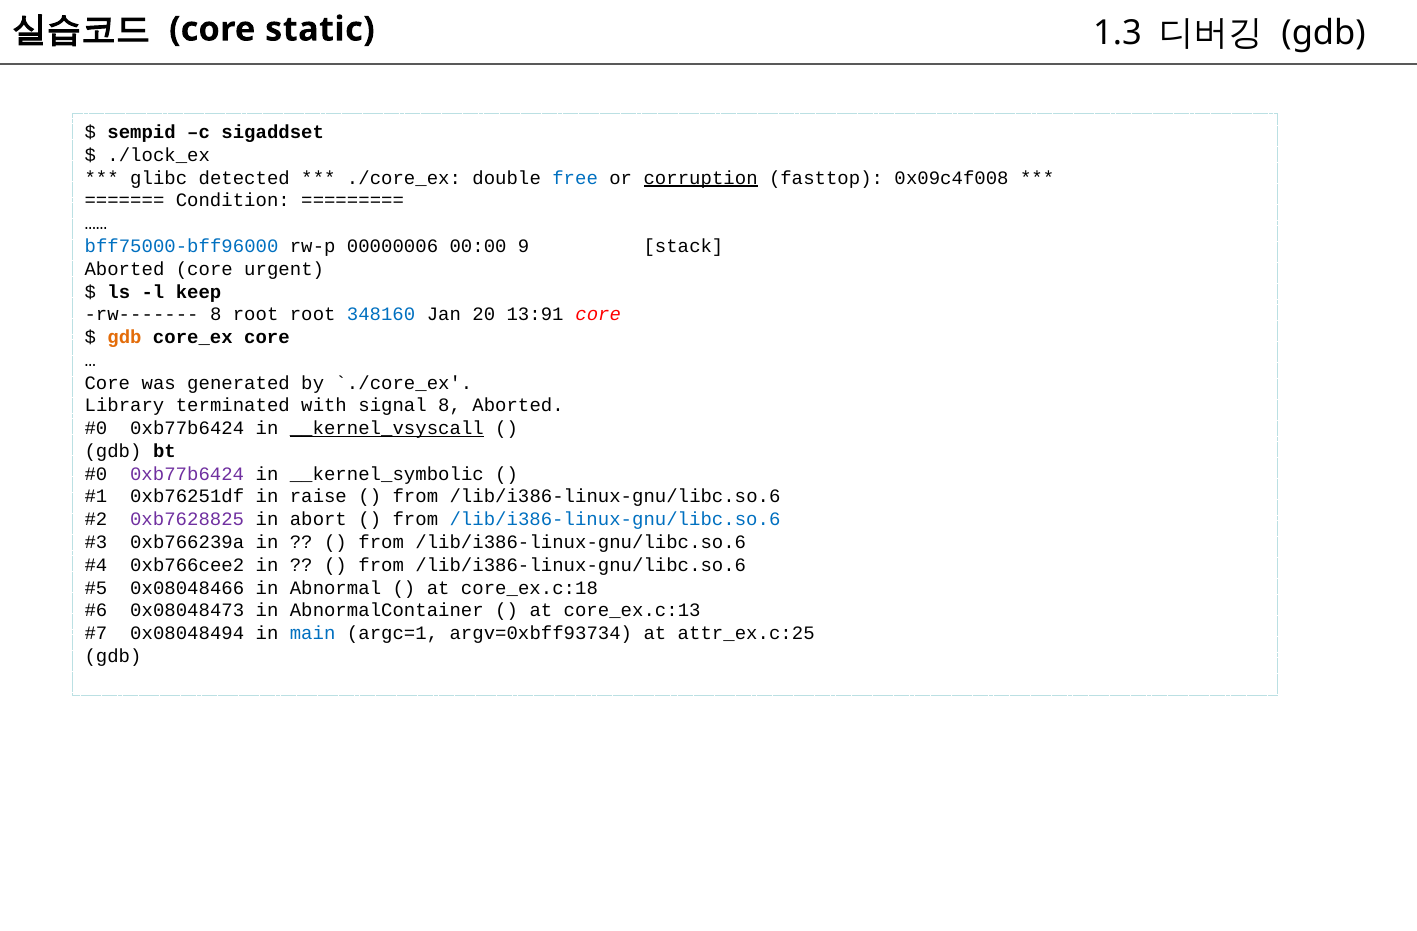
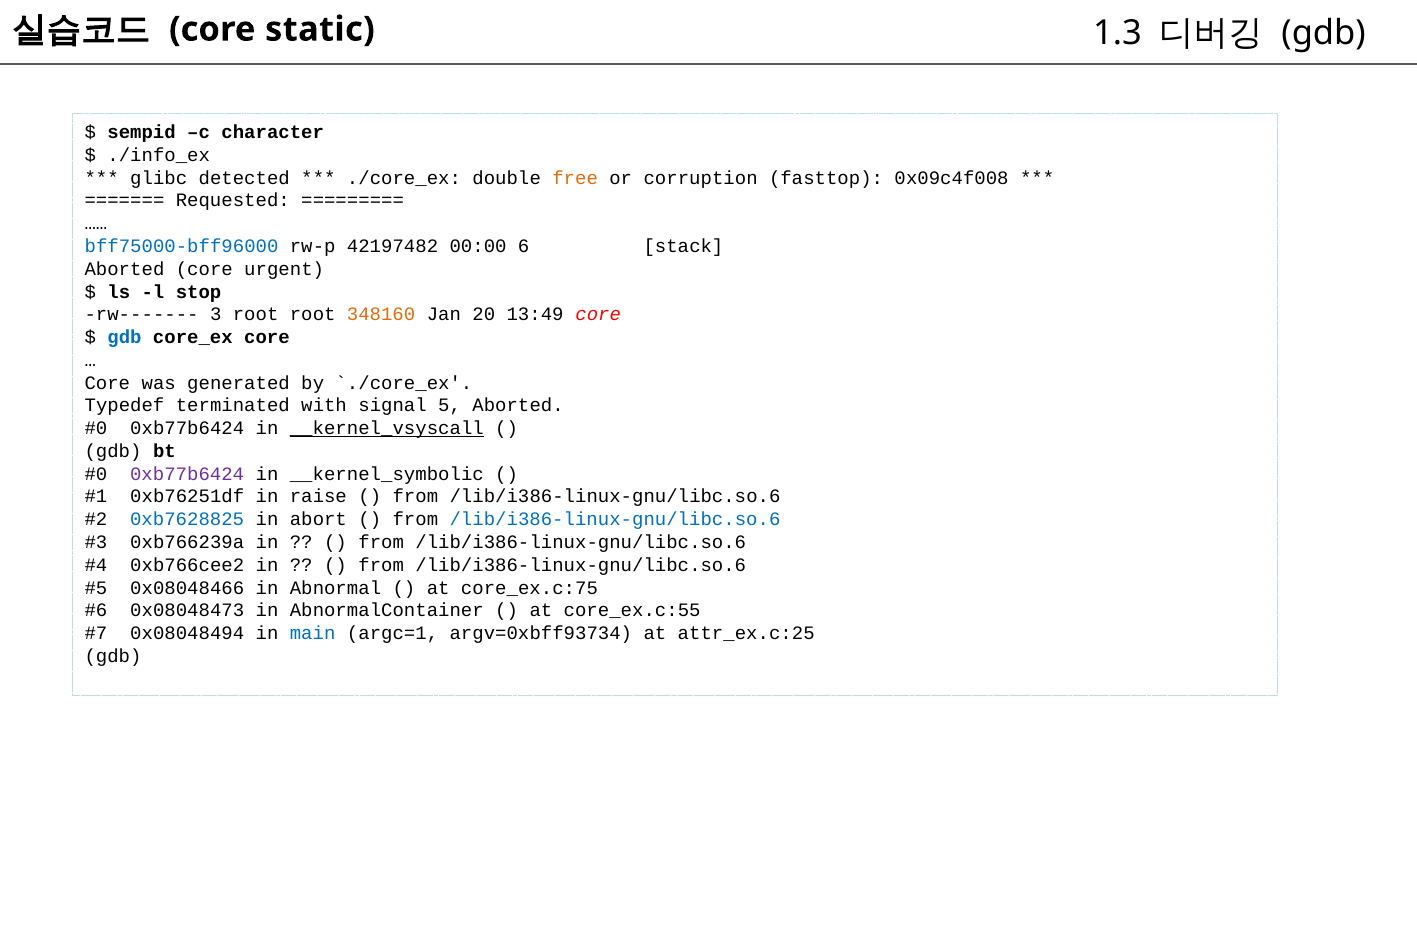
sigaddset: sigaddset -> character
./lock_ex: ./lock_ex -> ./info_ex
free colour: blue -> orange
corruption underline: present -> none
Condition: Condition -> Requested
00000006: 00000006 -> 42197482
9: 9 -> 6
keep: keep -> stop
rw------- 8: 8 -> 3
348160 colour: blue -> orange
13:91: 13:91 -> 13:49
gdb at (124, 337) colour: orange -> blue
Library: Library -> Typedef
signal 8: 8 -> 5
0xb7628825 colour: purple -> blue
core_ex.c:18: core_ex.c:18 -> core_ex.c:75
core_ex.c:13: core_ex.c:13 -> core_ex.c:55
